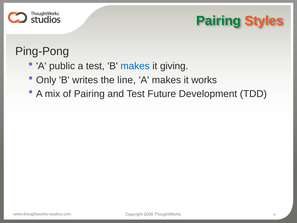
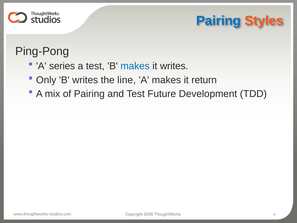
Pairing at (218, 21) colour: green -> blue
public: public -> series
it giving: giving -> writes
works: works -> return
